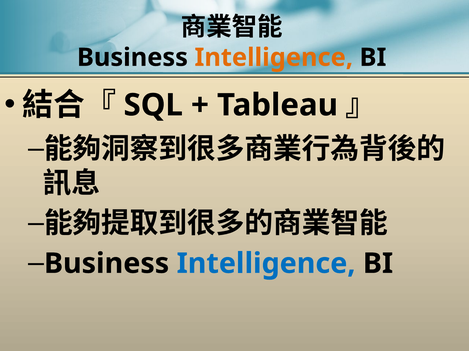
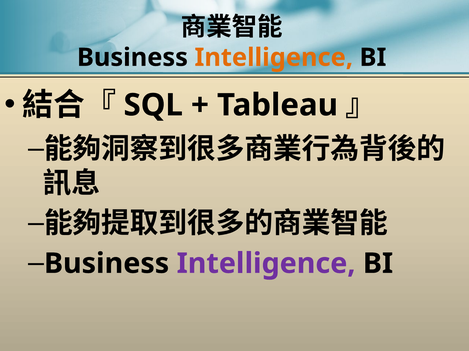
Intelligence at (266, 264) colour: blue -> purple
